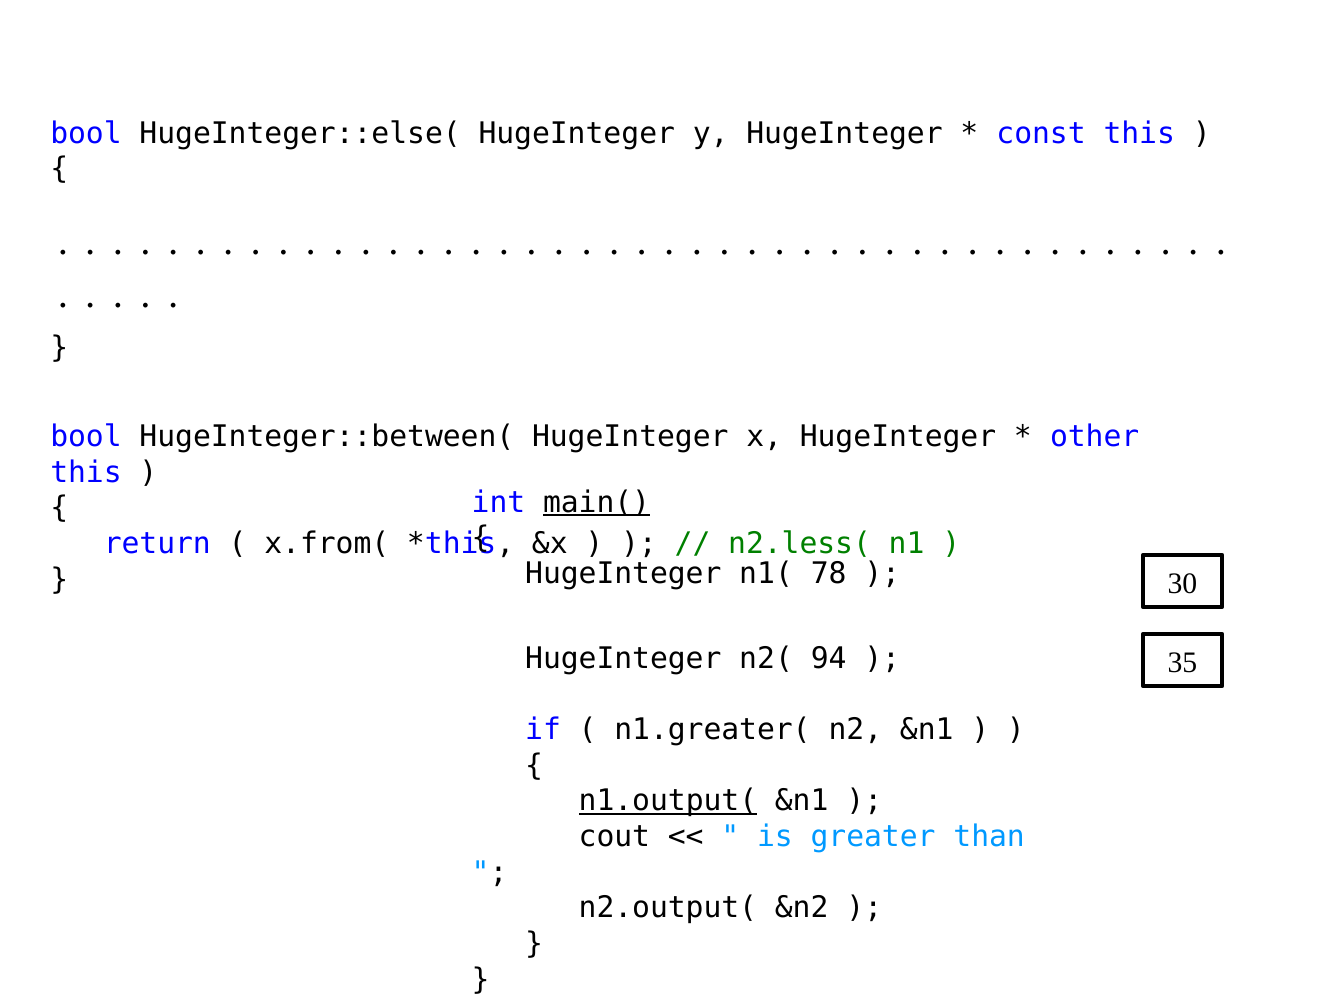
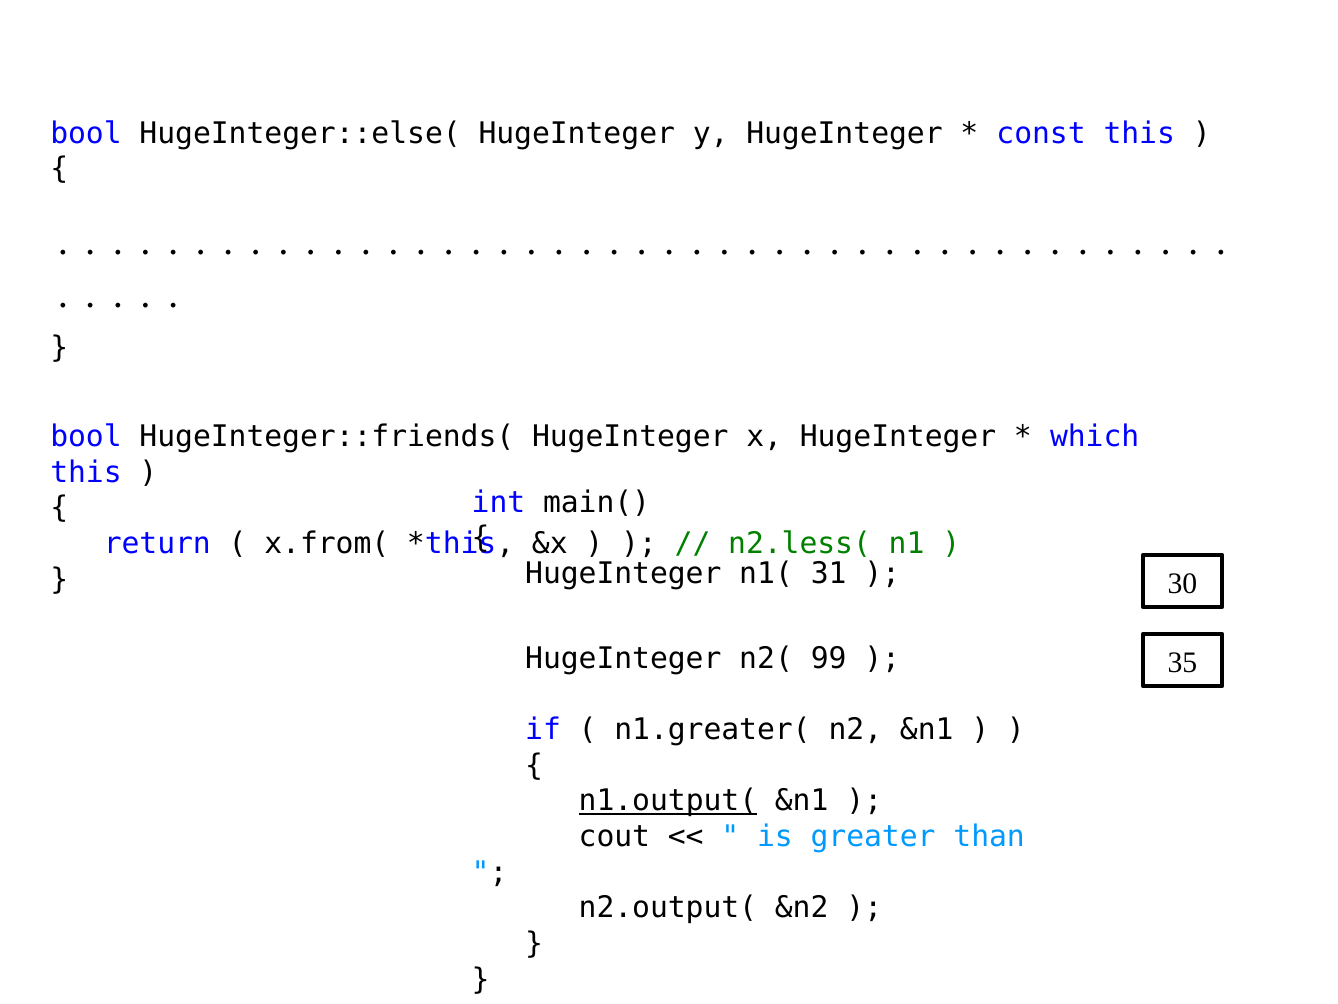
HugeInteger::between(: HugeInteger::between( -> HugeInteger::friends(
other: other -> which
main( underline: present -> none
78: 78 -> 31
94: 94 -> 99
